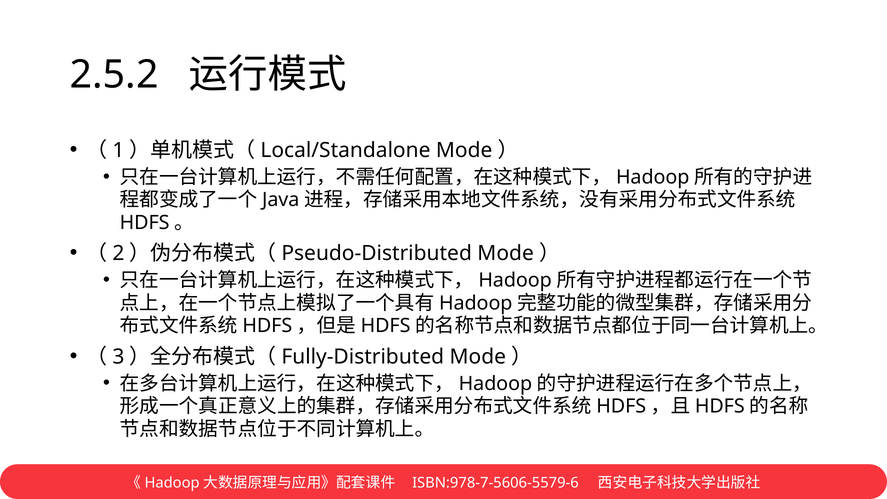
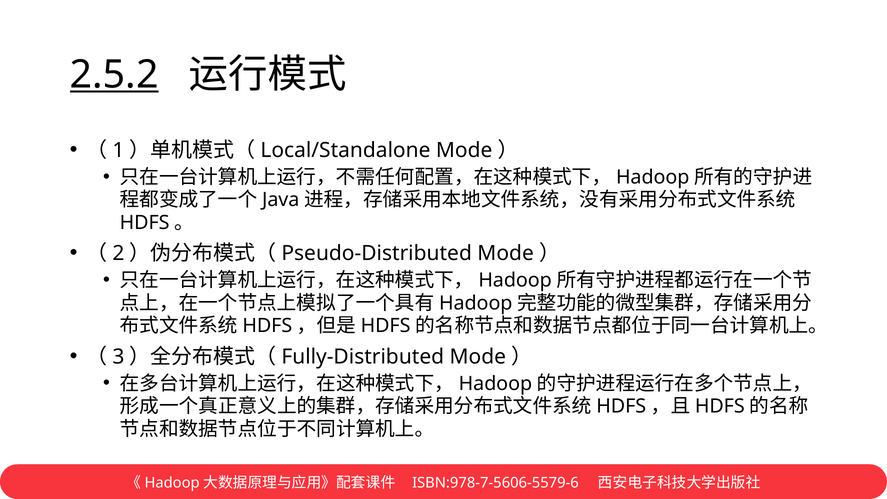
2.5.2 underline: none -> present
